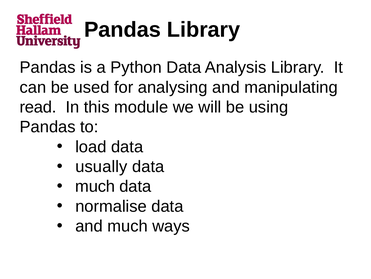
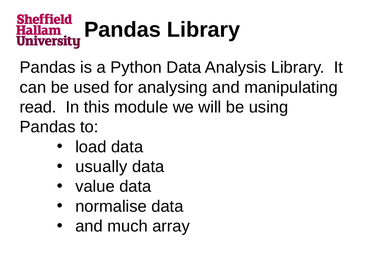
much at (95, 186): much -> value
ways: ways -> array
